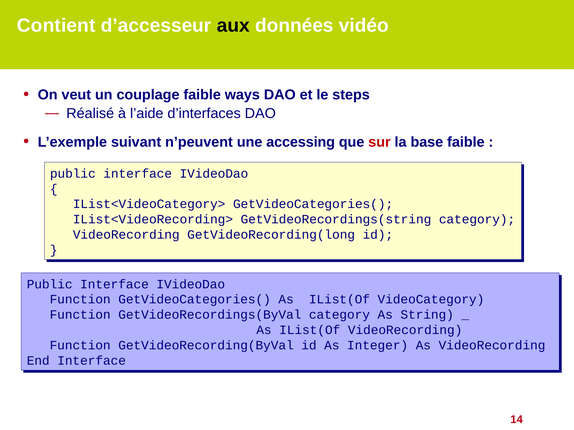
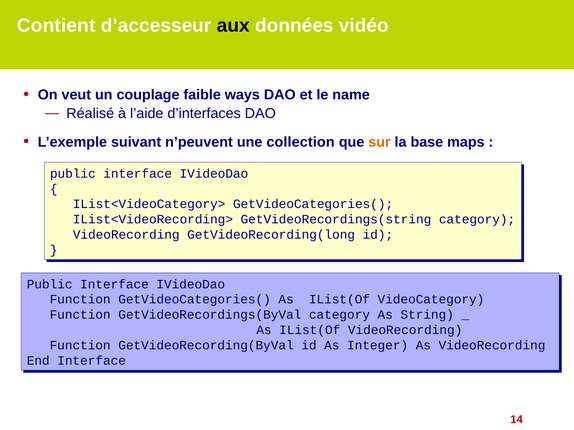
steps: steps -> name
accessing: accessing -> collection
sur colour: red -> orange
base faible: faible -> maps
